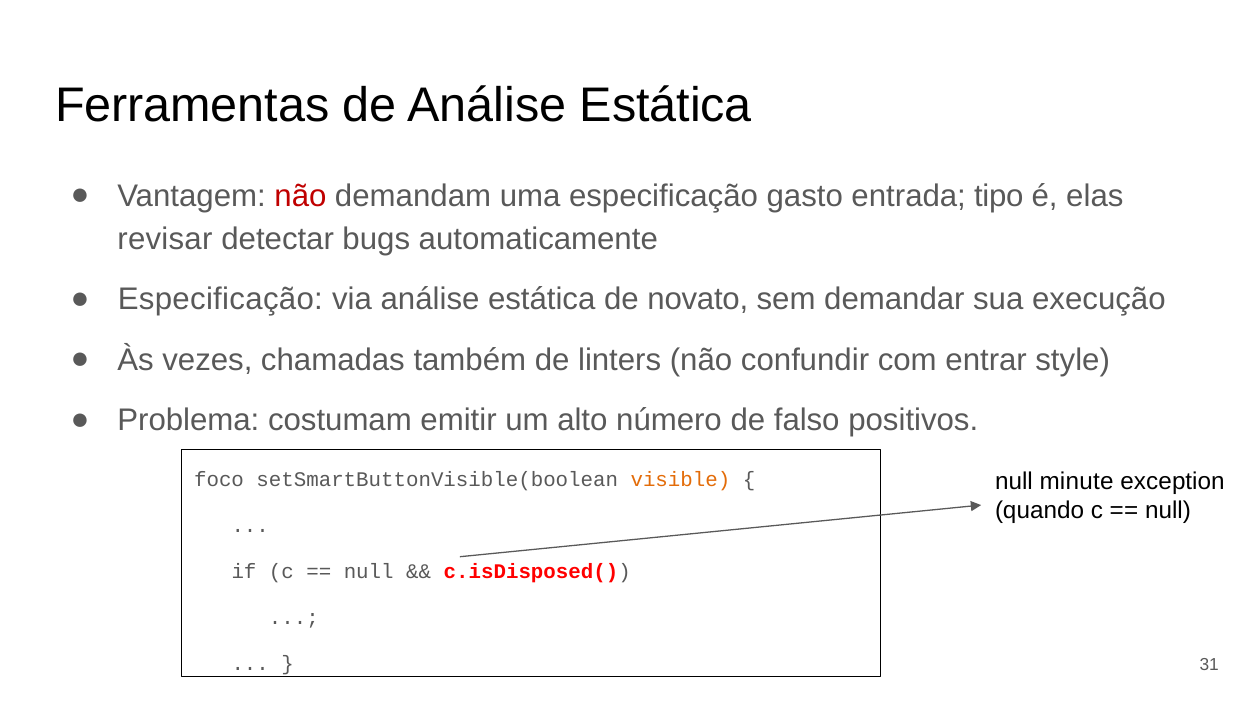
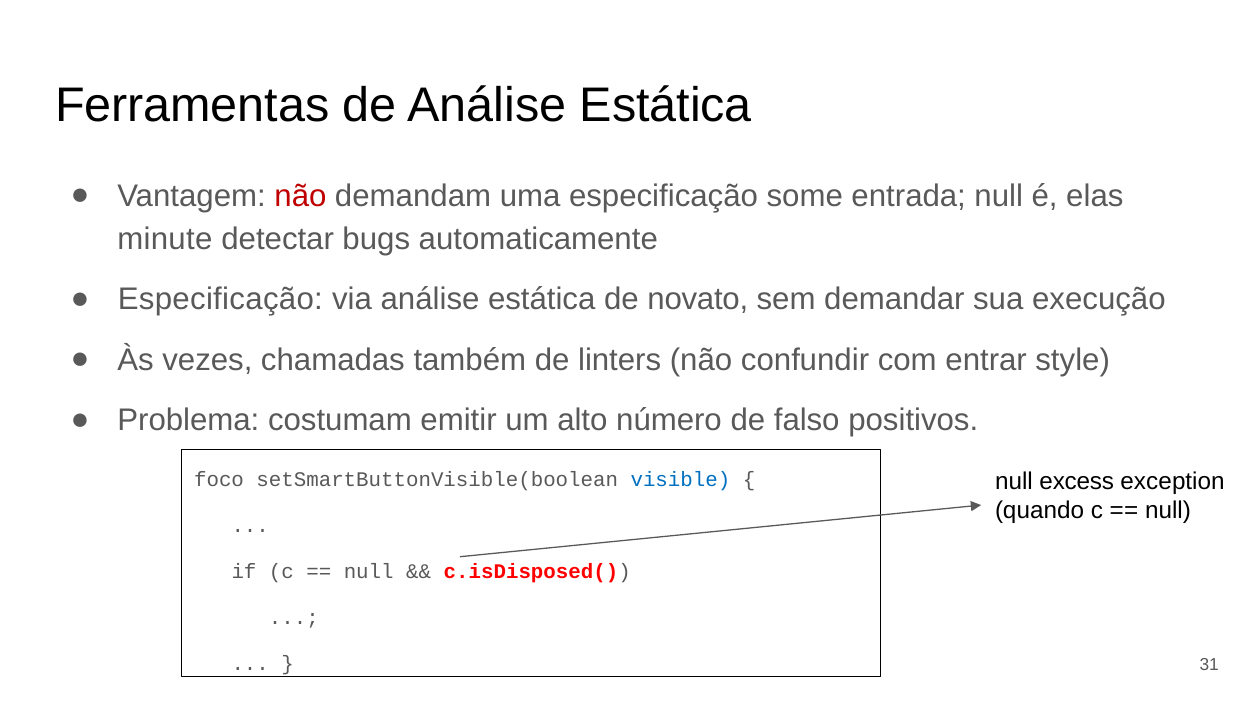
gasto: gasto -> some
entrada tipo: tipo -> null
revisar: revisar -> minute
minute: minute -> excess
visible colour: orange -> blue
